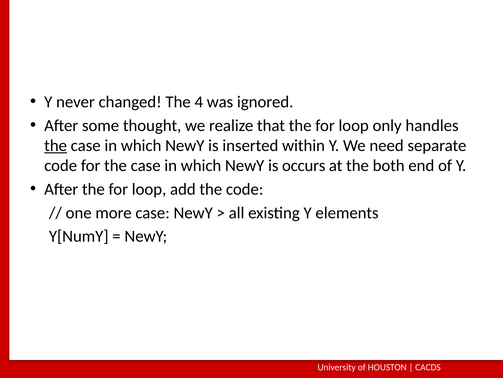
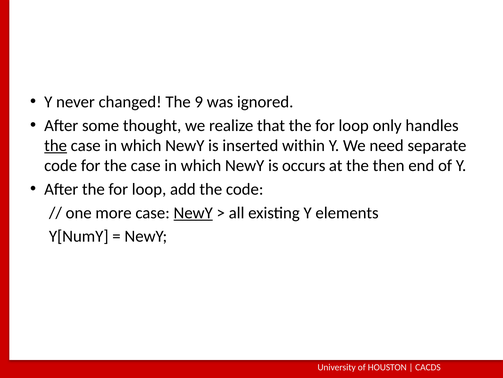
4: 4 -> 9
both: both -> then
NewY at (193, 212) underline: none -> present
